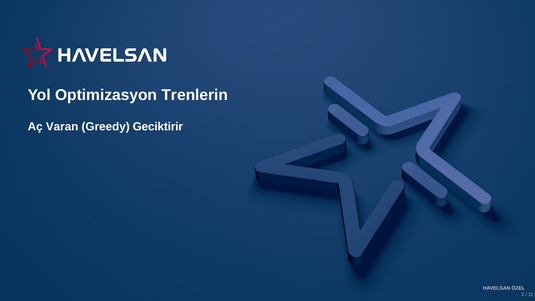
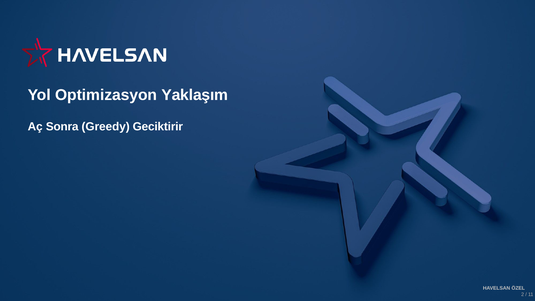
Trenlerin: Trenlerin -> Yaklaşım
Varan: Varan -> Sonra
